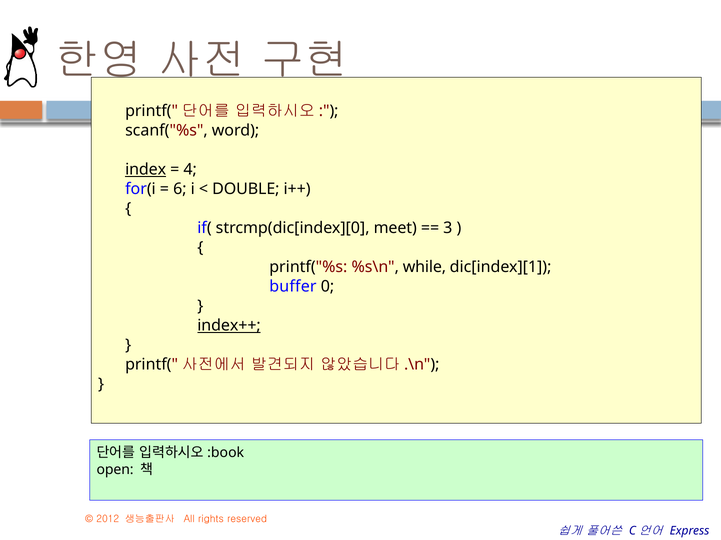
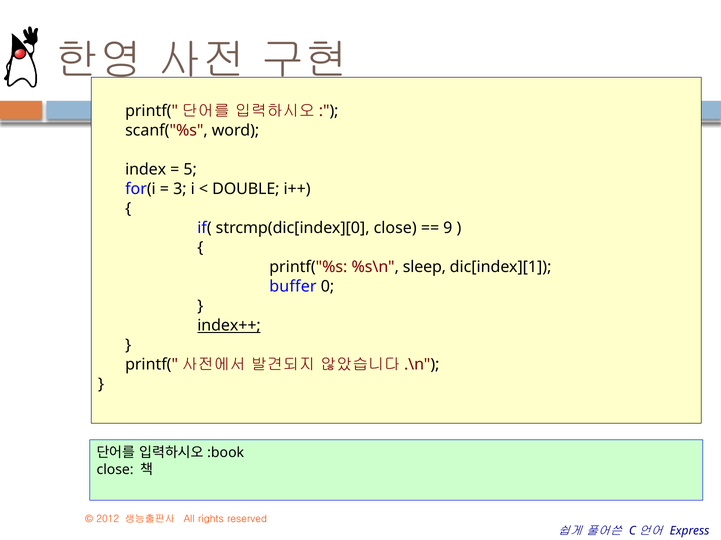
index underline: present -> none
4: 4 -> 5
6: 6 -> 3
strcmp(dic[index][0 meet: meet -> close
3: 3 -> 9
while: while -> sleep
open at (115, 470): open -> close
